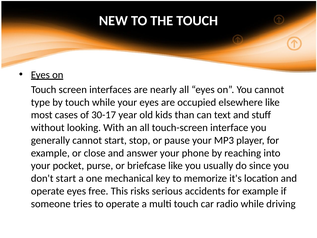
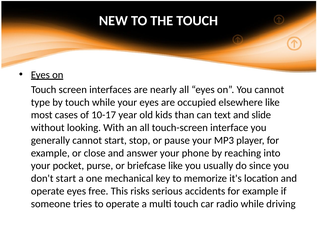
30-17: 30-17 -> 10-17
stuff: stuff -> slide
